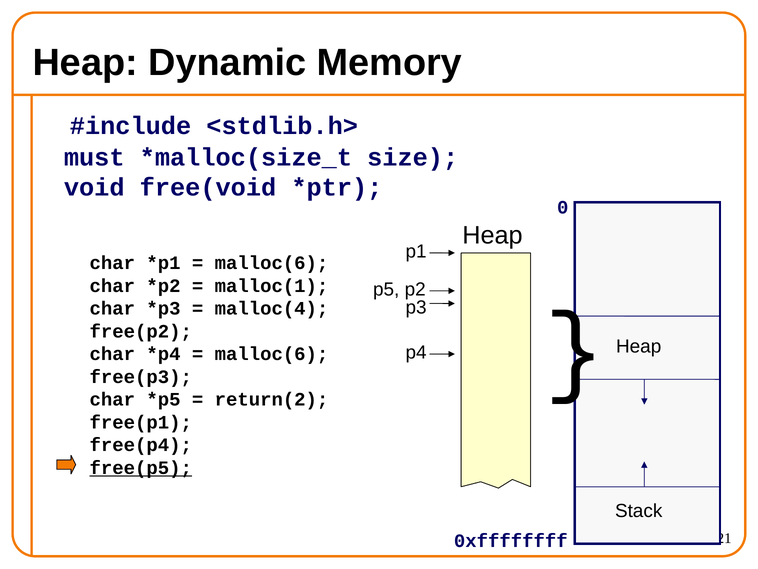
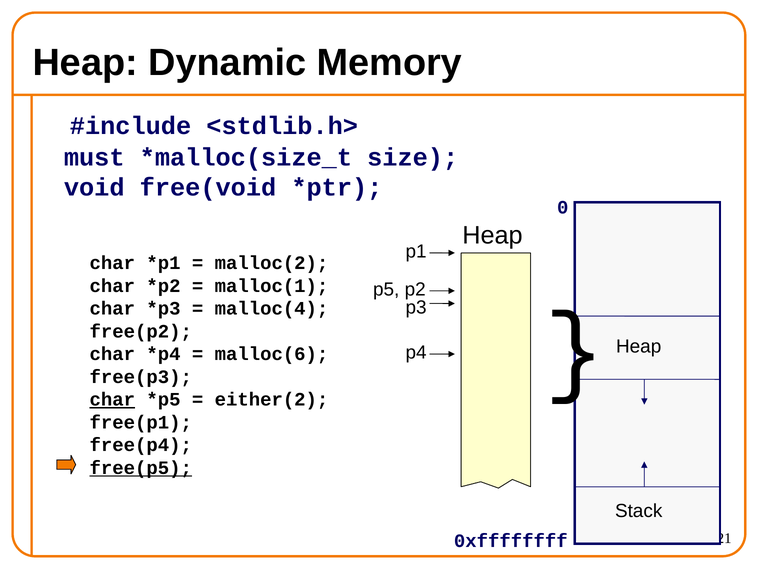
malloc(6 at (272, 263): malloc(6 -> malloc(2
char at (112, 399) underline: none -> present
return(2: return(2 -> either(2
